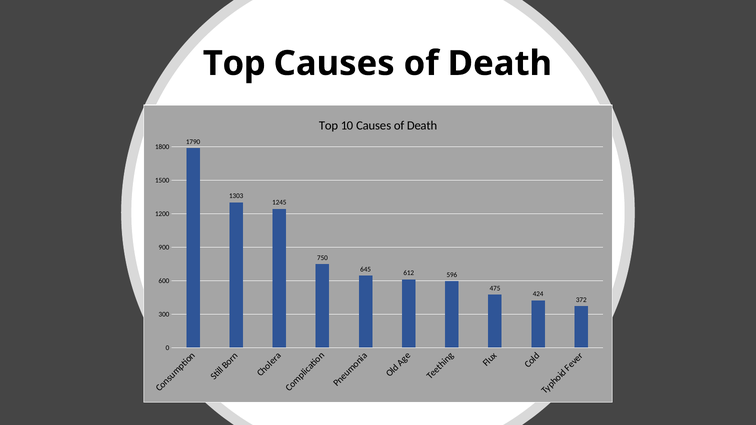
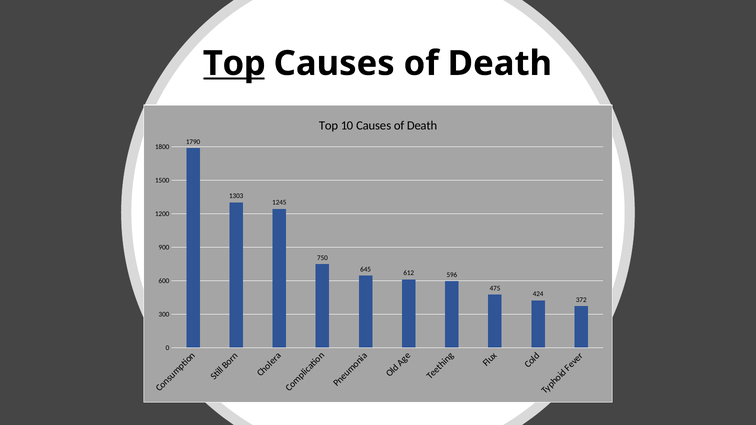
Top at (234, 64) underline: none -> present
